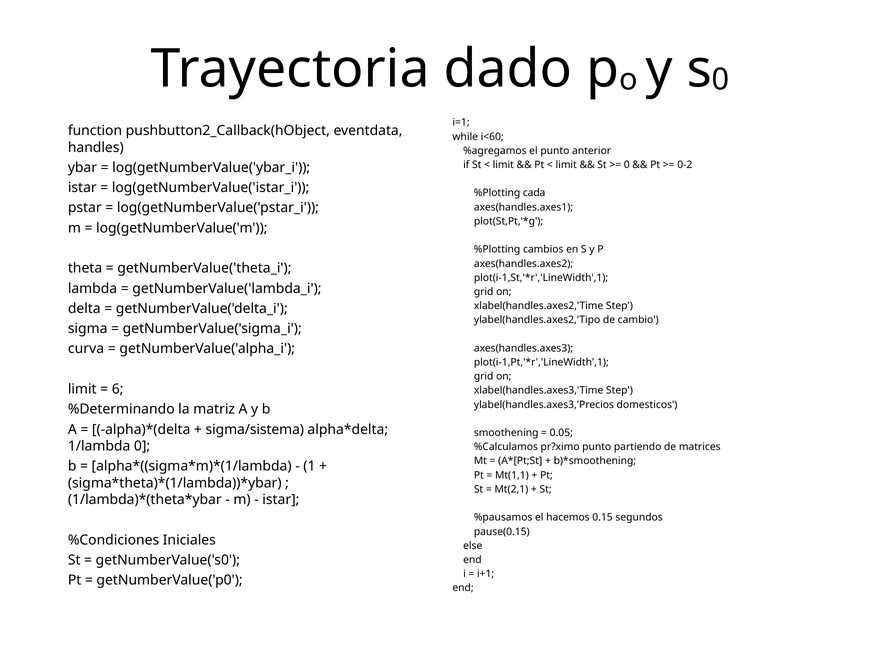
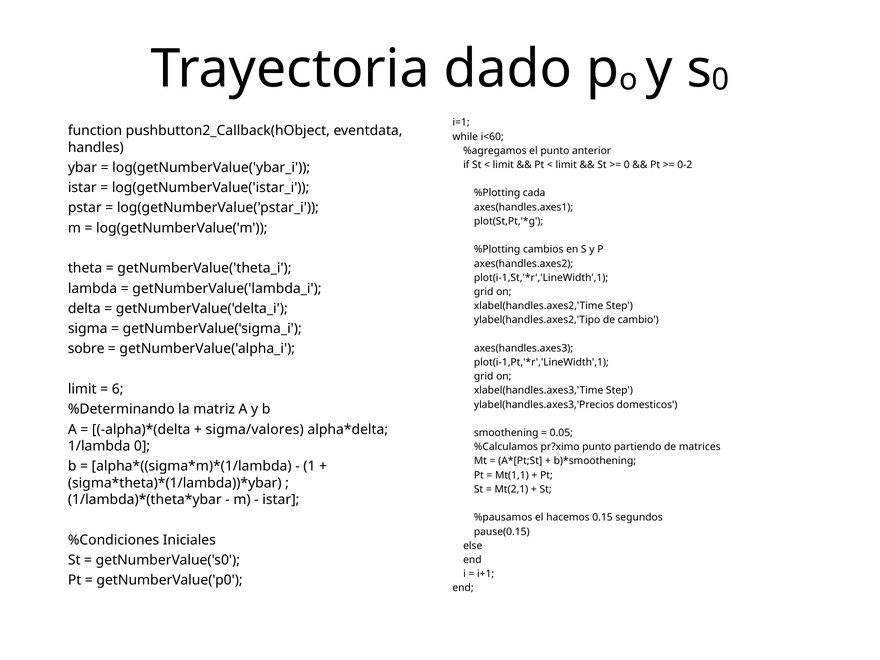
curva: curva -> sobre
sigma/sistema: sigma/sistema -> sigma/valores
